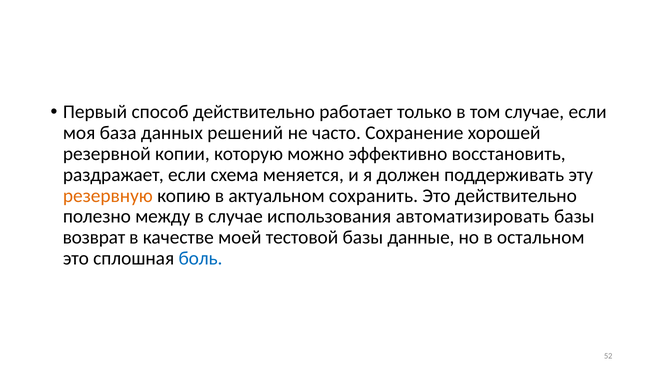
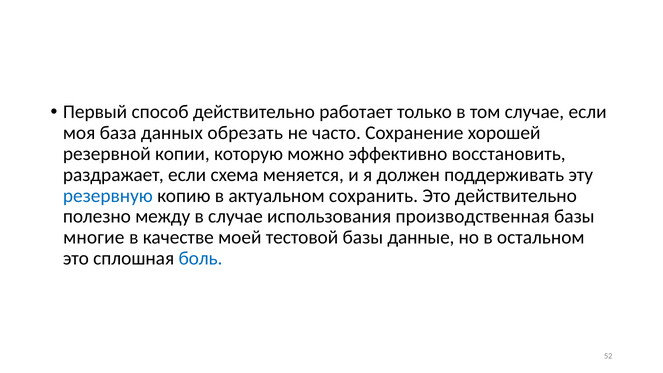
решений: решений -> обрезать
резервную colour: orange -> blue
автоматизировать: автоматизировать -> производственная
возврат: возврат -> многие
